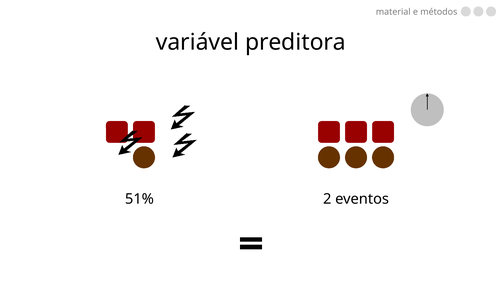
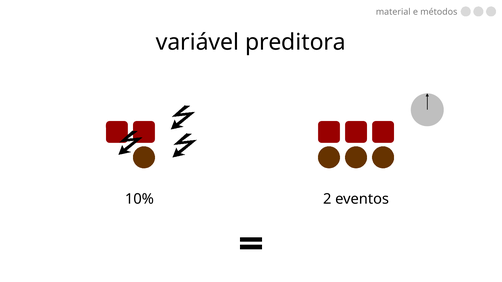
51%: 51% -> 10%
